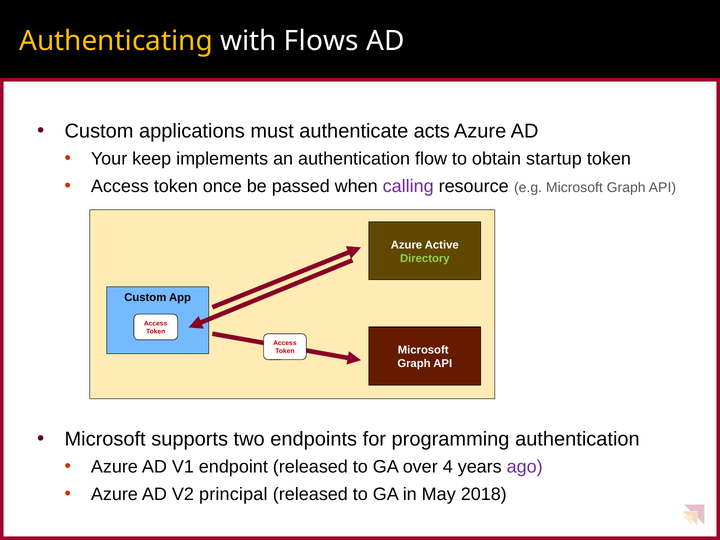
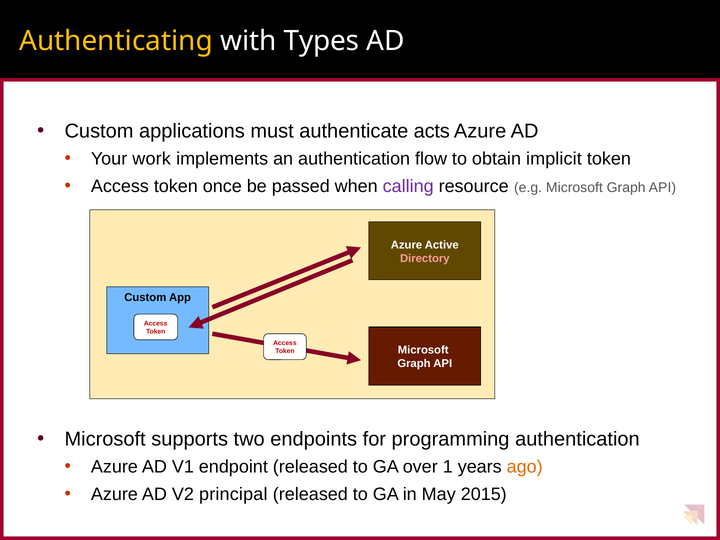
Flows: Flows -> Types
keep: keep -> work
startup: startup -> implicit
Directory colour: light green -> pink
4: 4 -> 1
ago colour: purple -> orange
2018: 2018 -> 2015
